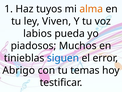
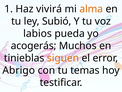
tuyos: tuyos -> vivirá
Viven: Viven -> Subió
piadosos: piadosos -> acogerás
siguen colour: blue -> orange
